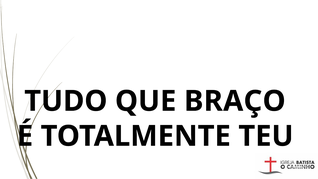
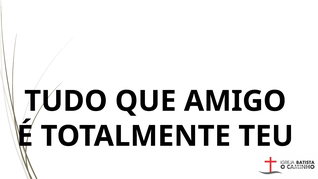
BRAÇO: BRAÇO -> AMIGO
